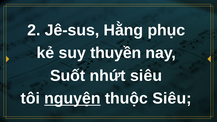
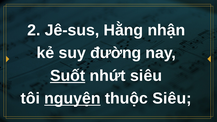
phục: phục -> nhận
thuyền: thuyền -> đường
Suốt underline: none -> present
